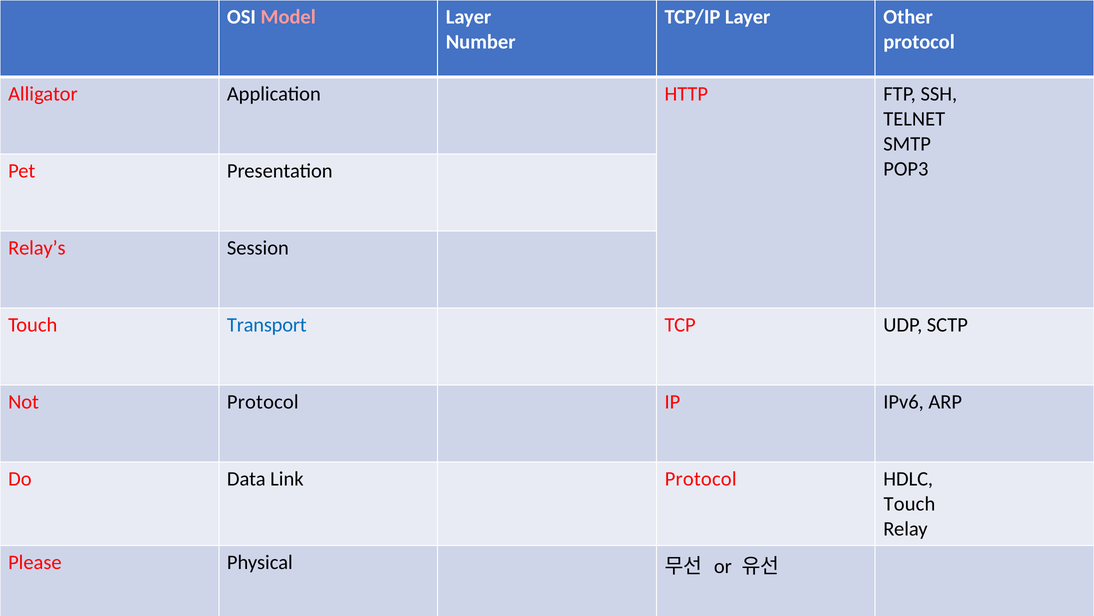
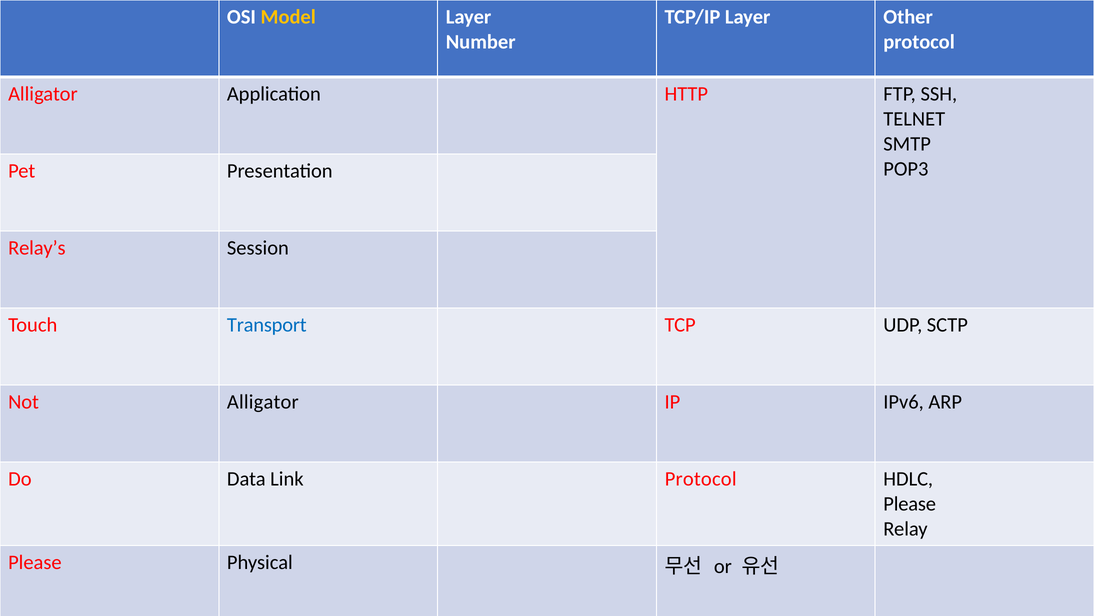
Model colour: pink -> yellow
Not Protocol: Protocol -> Alligator
Touch at (909, 503): Touch -> Please
